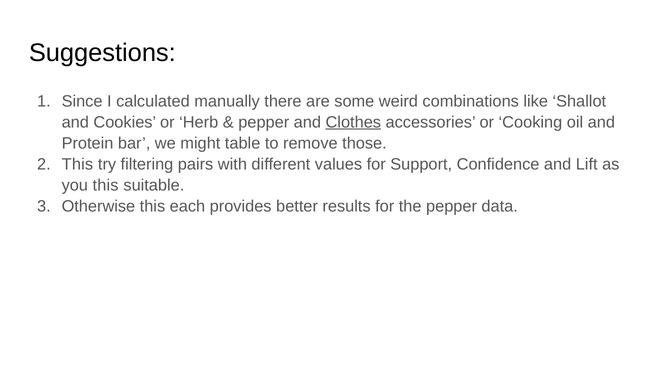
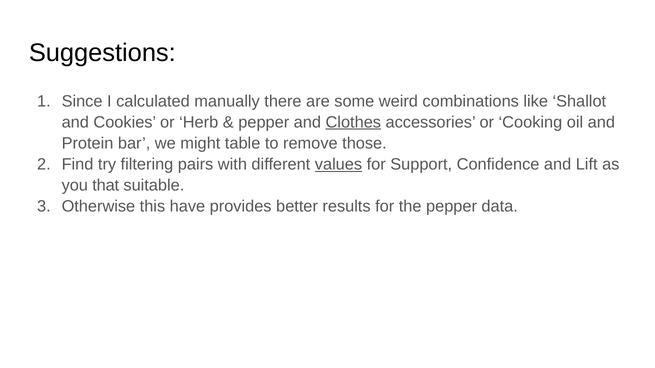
This at (77, 164): This -> Find
values underline: none -> present
you this: this -> that
each: each -> have
